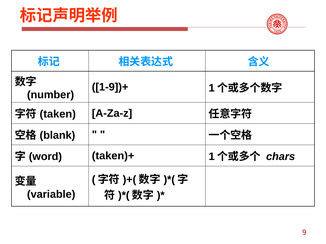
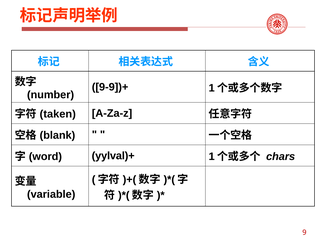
1-9])+: 1-9])+ -> 9-9])+
taken)+: taken)+ -> yylval)+
